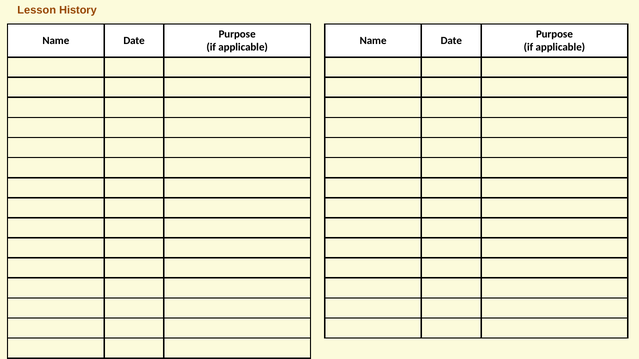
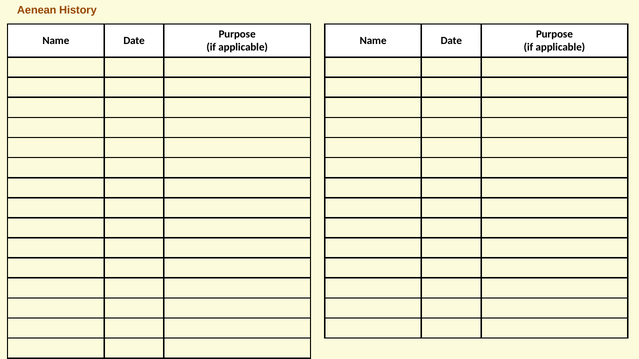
Lesson: Lesson -> Aenean
